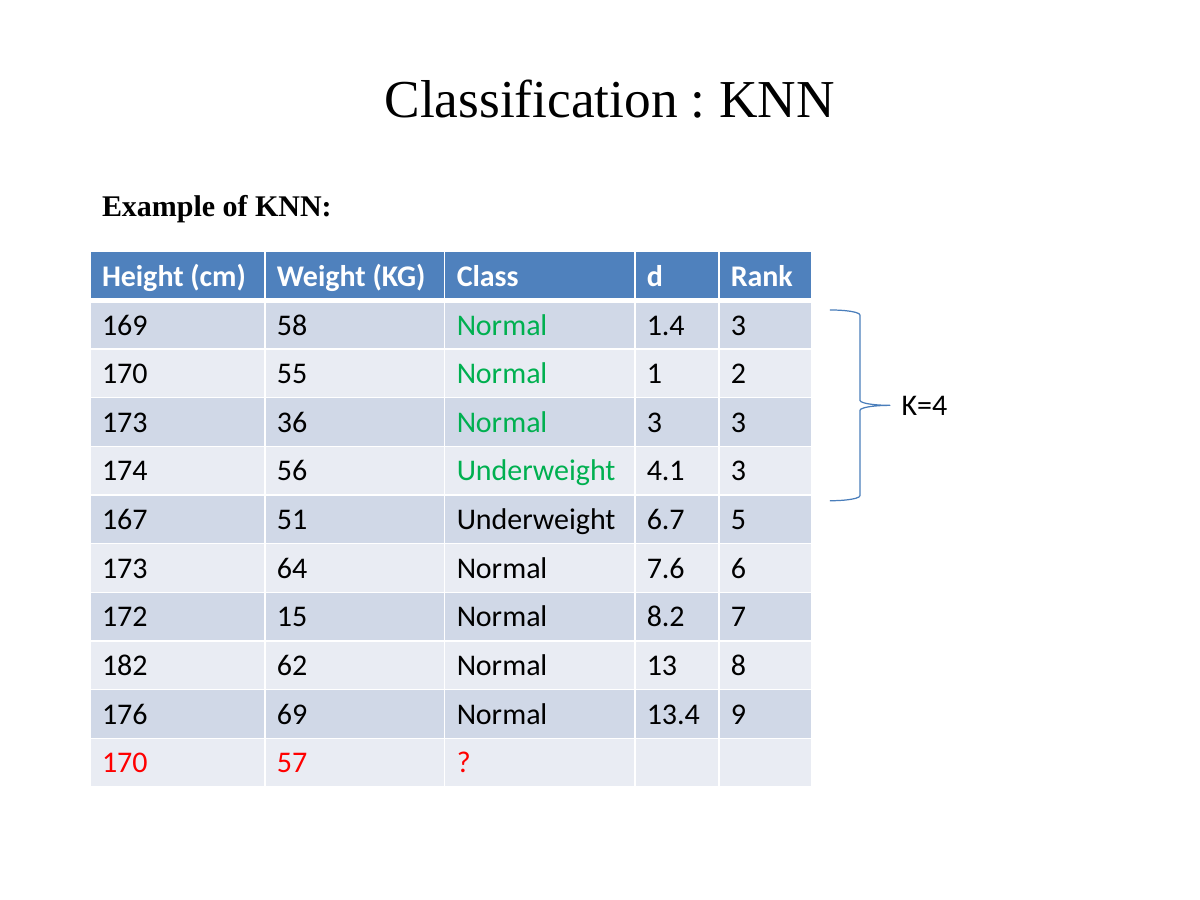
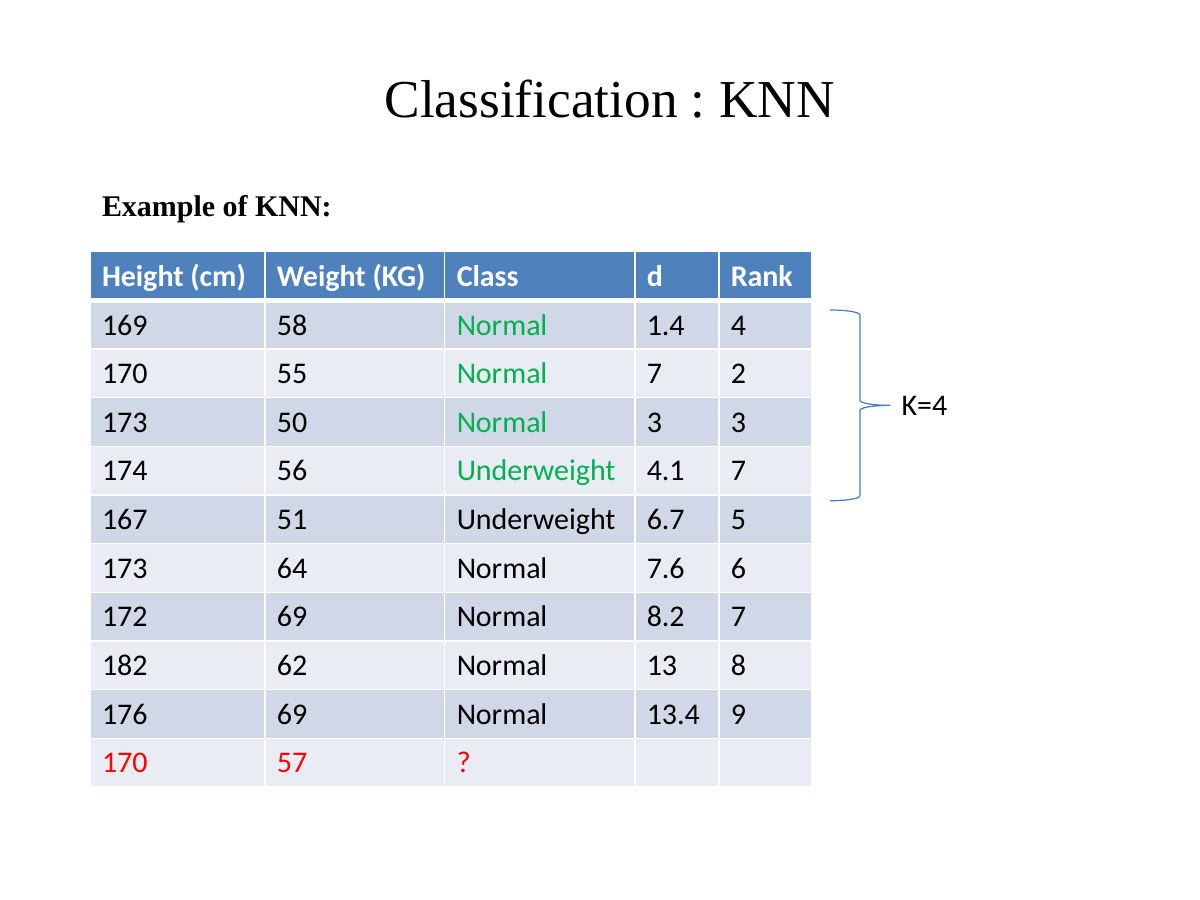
1.4 3: 3 -> 4
Normal 1: 1 -> 7
36: 36 -> 50
4.1 3: 3 -> 7
172 15: 15 -> 69
